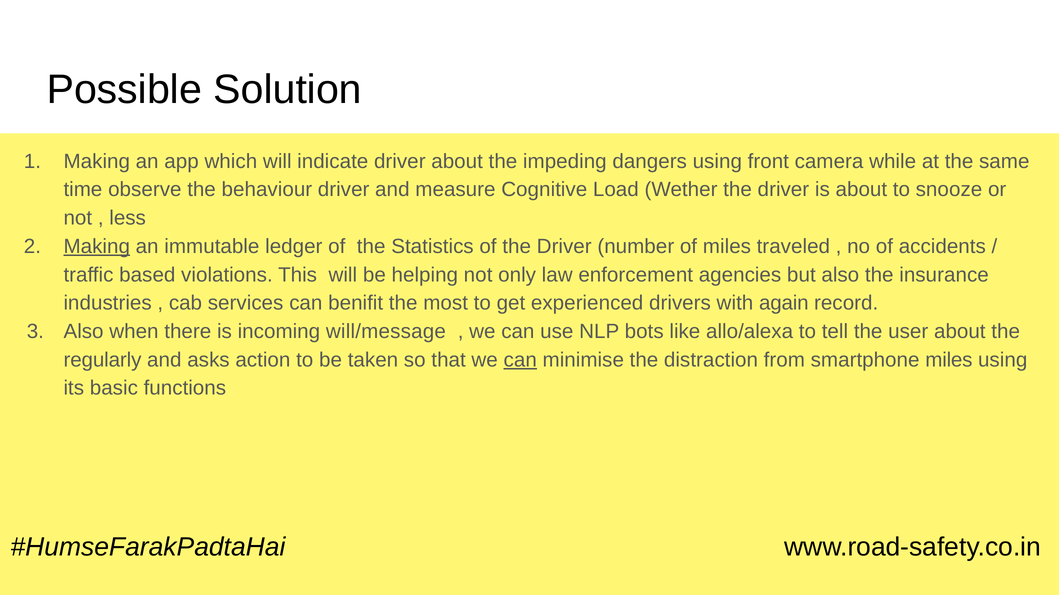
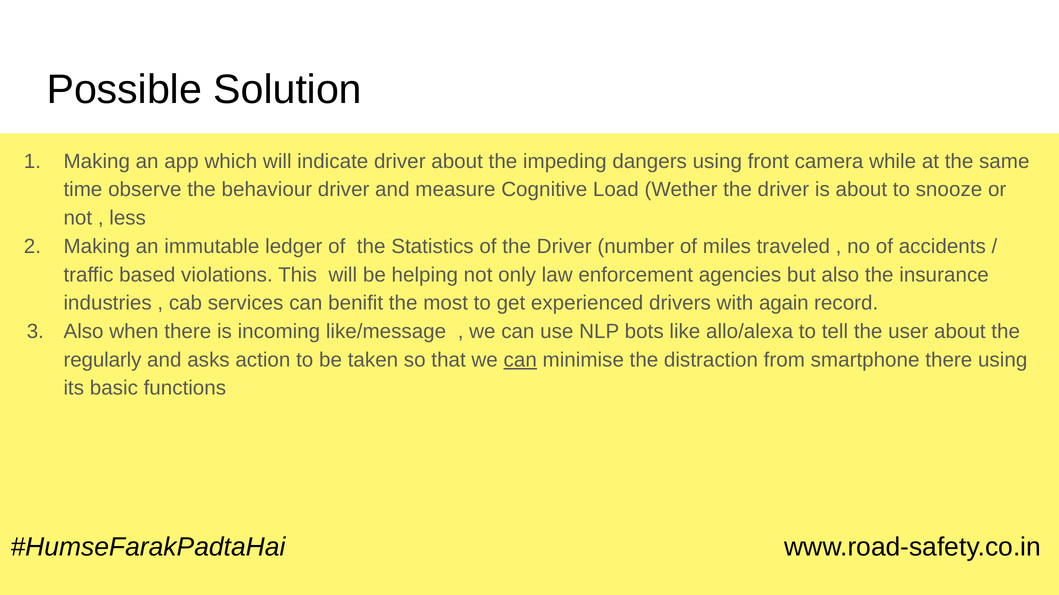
Making at (97, 247) underline: present -> none
will/message: will/message -> like/message
smartphone miles: miles -> there
